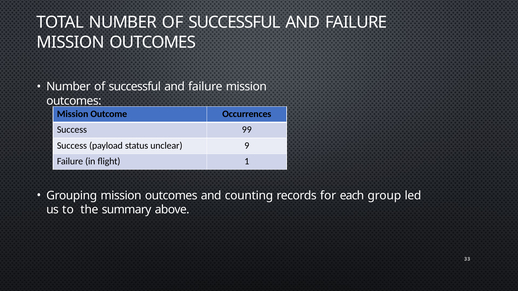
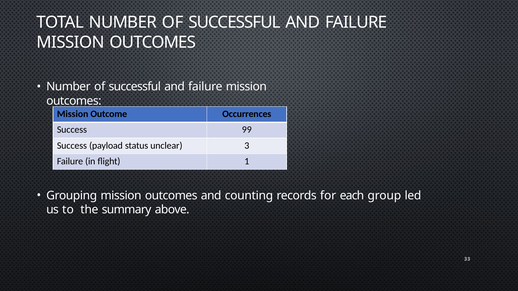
9: 9 -> 3
